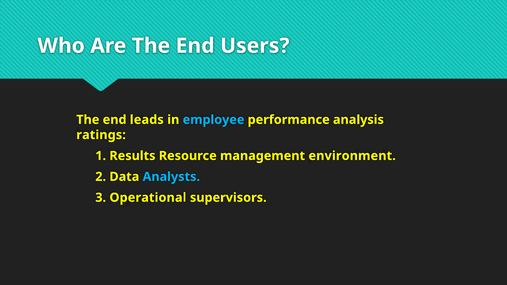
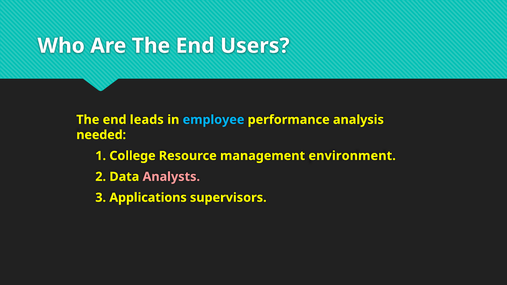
ratings: ratings -> needed
Results: Results -> College
Analysts colour: light blue -> pink
Operational: Operational -> Applications
